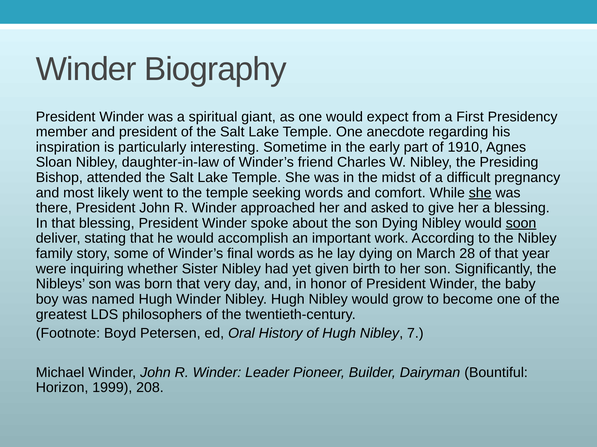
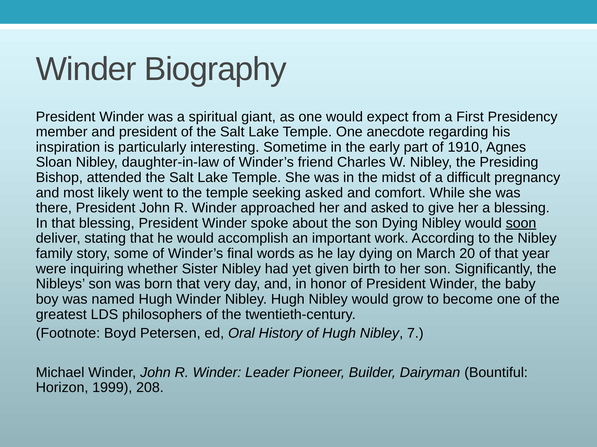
seeking words: words -> asked
she at (480, 193) underline: present -> none
28: 28 -> 20
